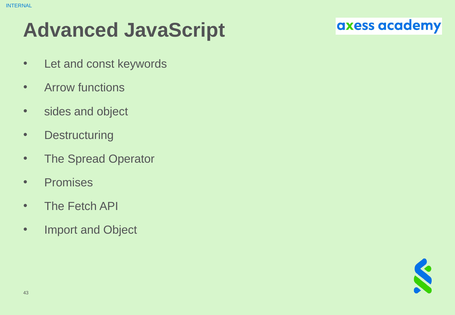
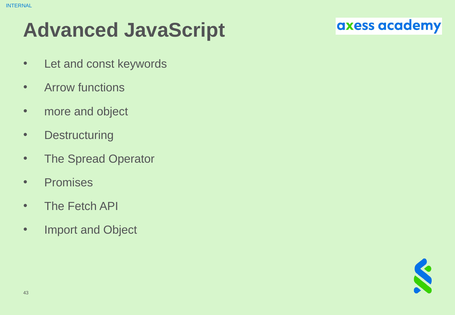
sides: sides -> more
